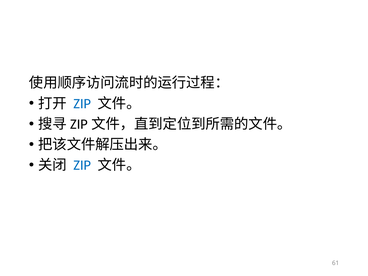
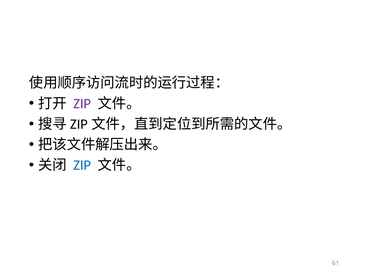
ZIP at (82, 104) colour: blue -> purple
